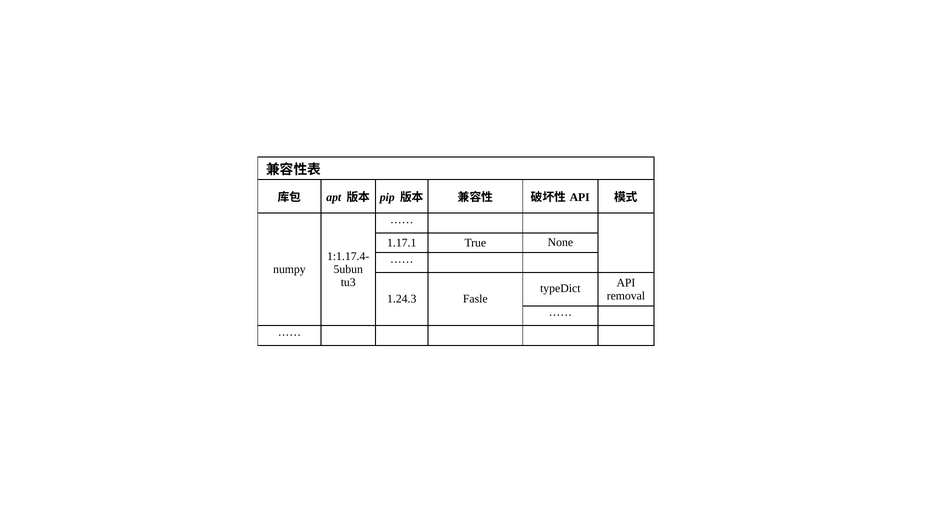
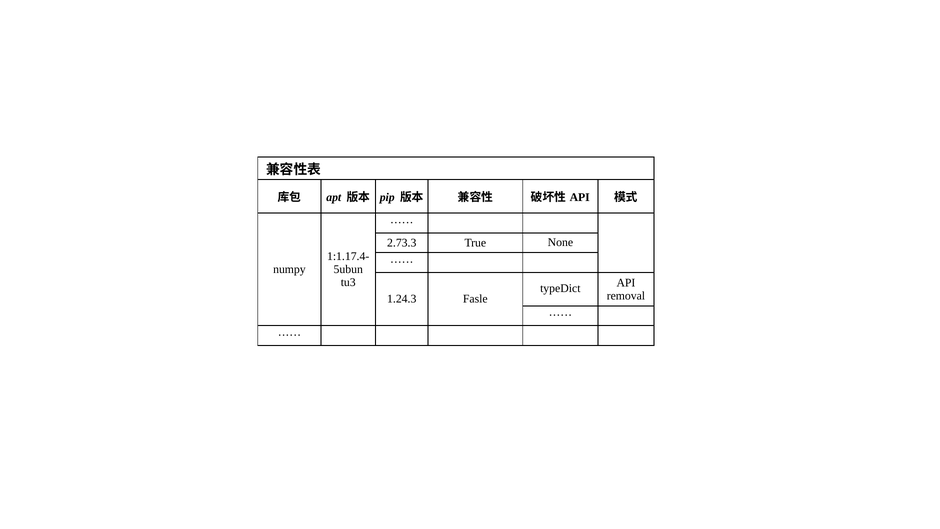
1.17.1: 1.17.1 -> 2.73.3
